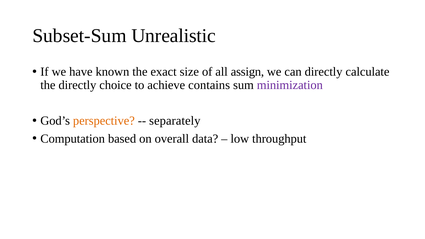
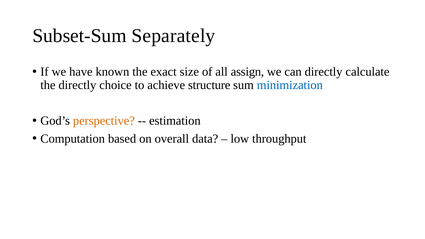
Unrealistic: Unrealistic -> Separately
contains: contains -> structure
minimization colour: purple -> blue
separately: separately -> estimation
